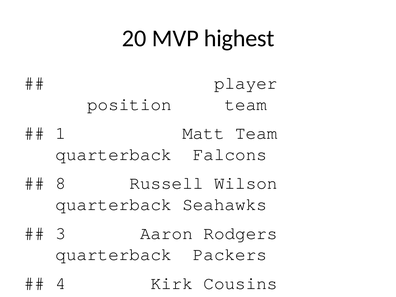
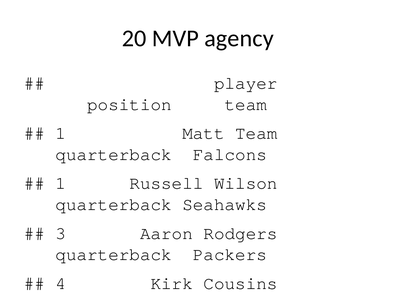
highest: highest -> agency
8 at (61, 183): 8 -> 1
